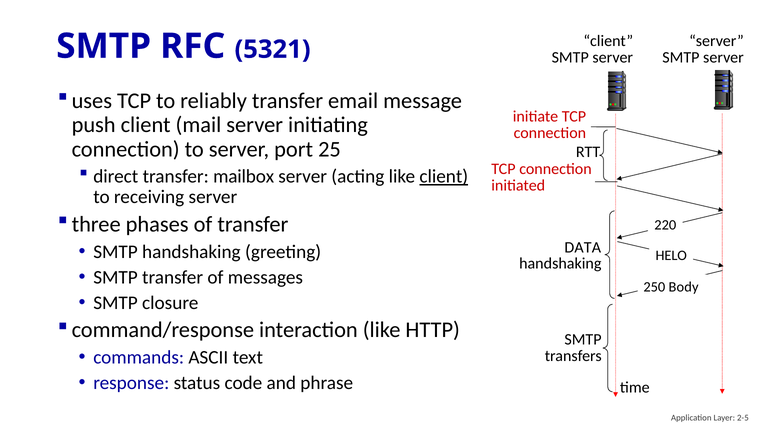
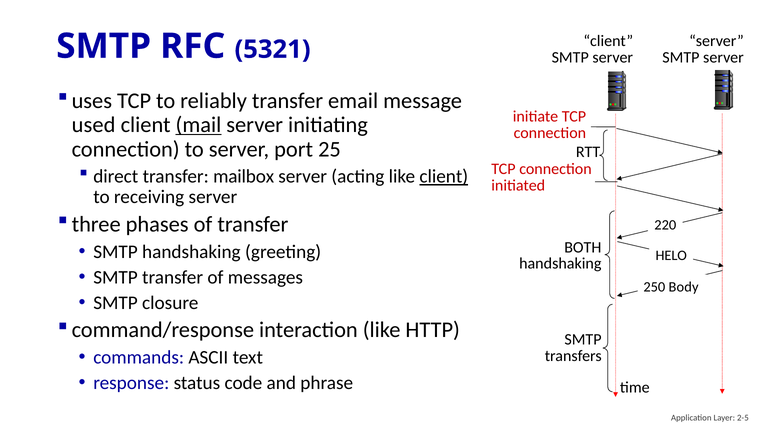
push: push -> used
mail underline: none -> present
DATA: DATA -> BOTH
